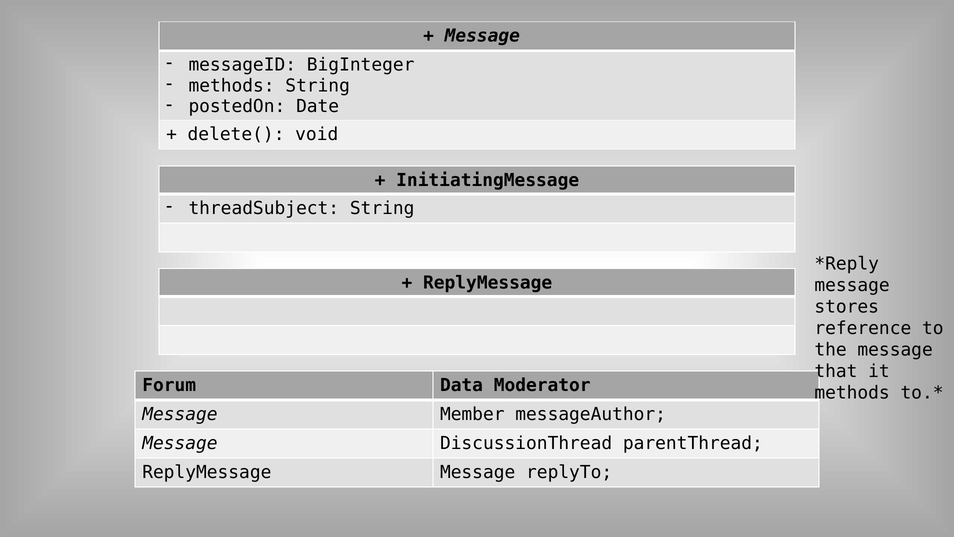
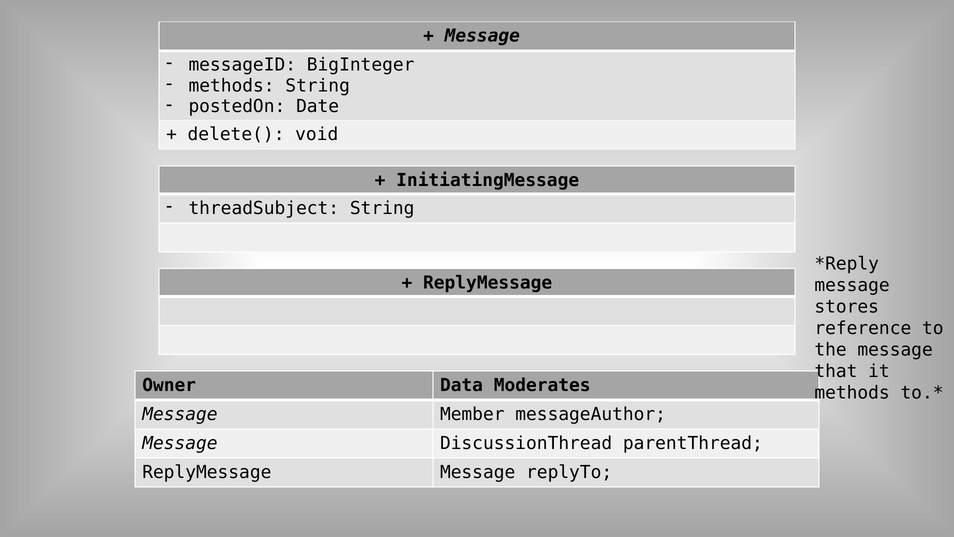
Forum: Forum -> Owner
Moderator: Moderator -> Moderates
